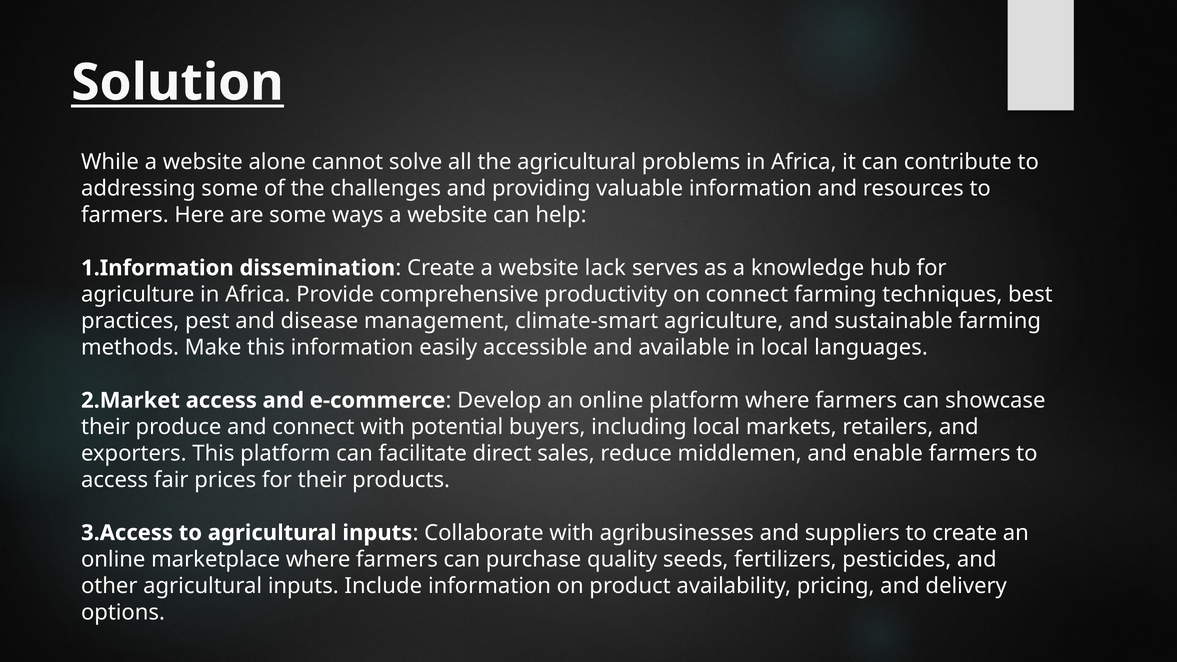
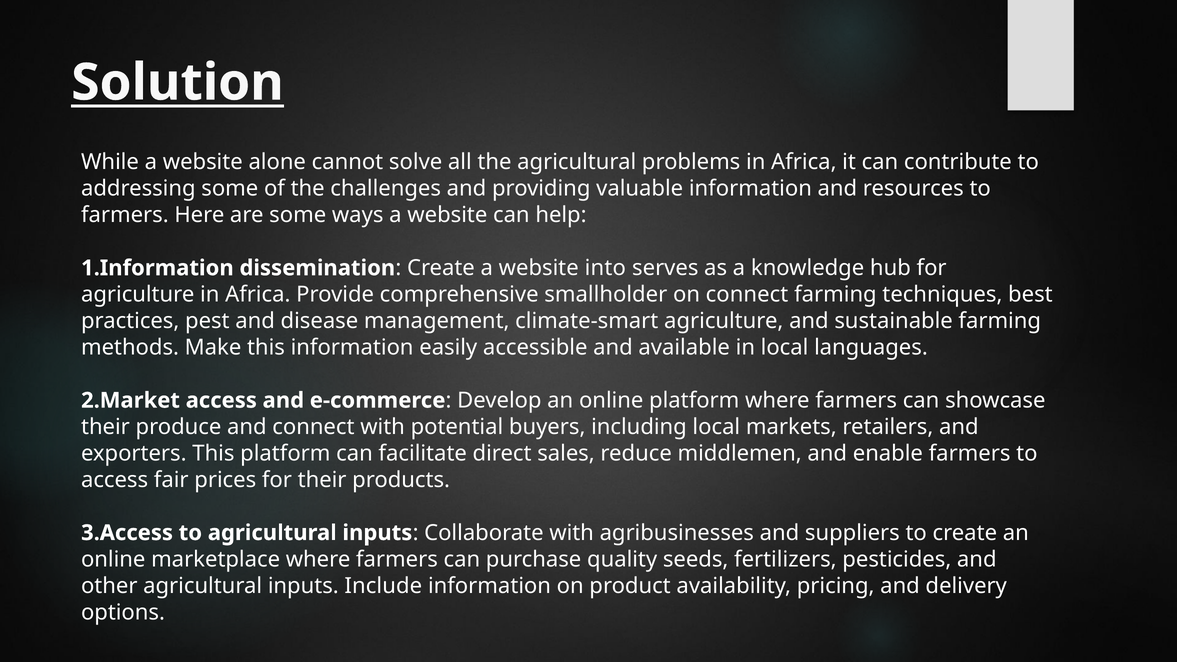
lack: lack -> into
productivity: productivity -> smallholder
